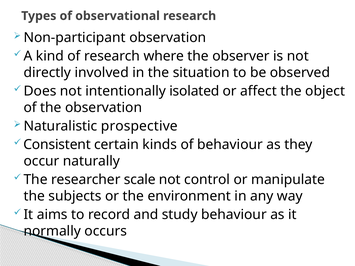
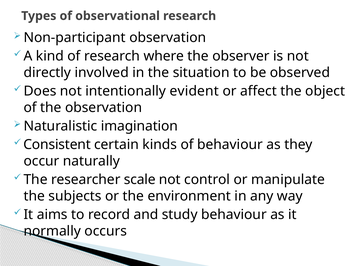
isolated: isolated -> evident
prospective: prospective -> imagination
